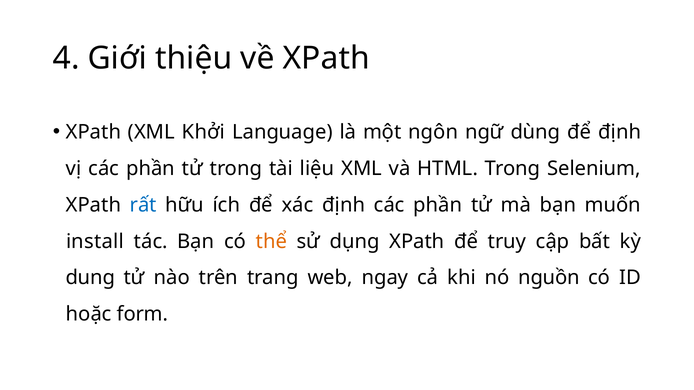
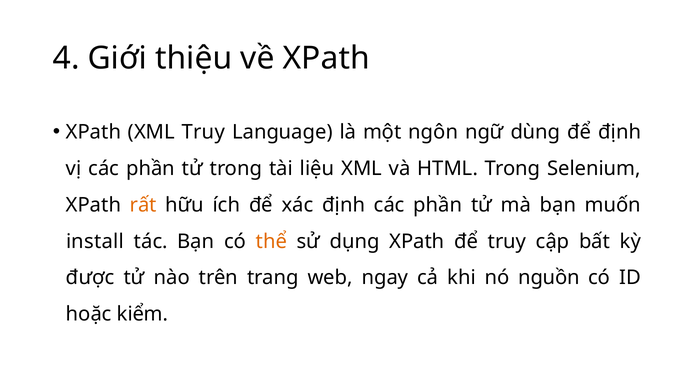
XML Khởi: Khởi -> Truy
rất colour: blue -> orange
dung: dung -> được
form: form -> kiểm
